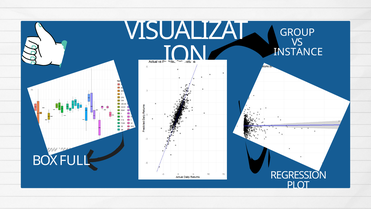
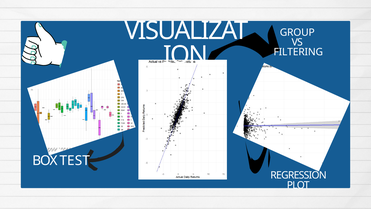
INSTANCE: INSTANCE -> FILTERING
FULL: FULL -> TEST
